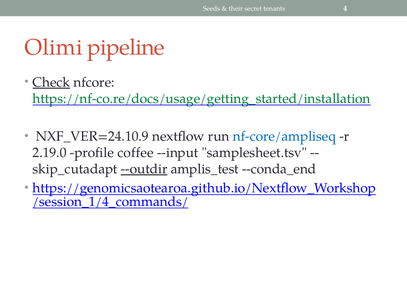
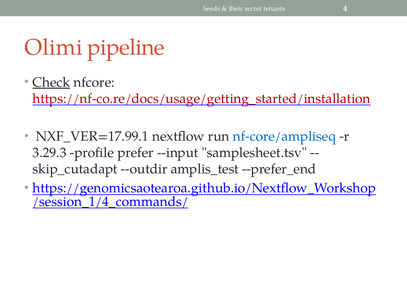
https://nf-co.re/docs/usage/getting_started/installation colour: green -> red
NXF_VER=24.10.9: NXF_VER=24.10.9 -> NXF_VER=17.99.1
2.19.0: 2.19.0 -> 3.29.3
coffee: coffee -> prefer
--outdir underline: present -> none
--conda_end: --conda_end -> --prefer_end
